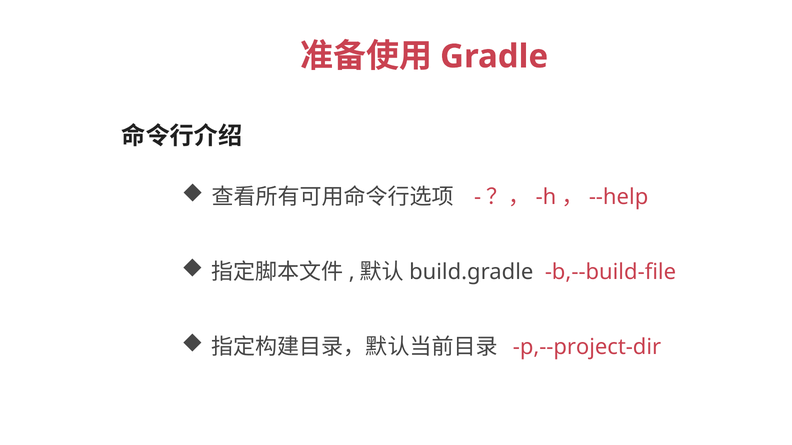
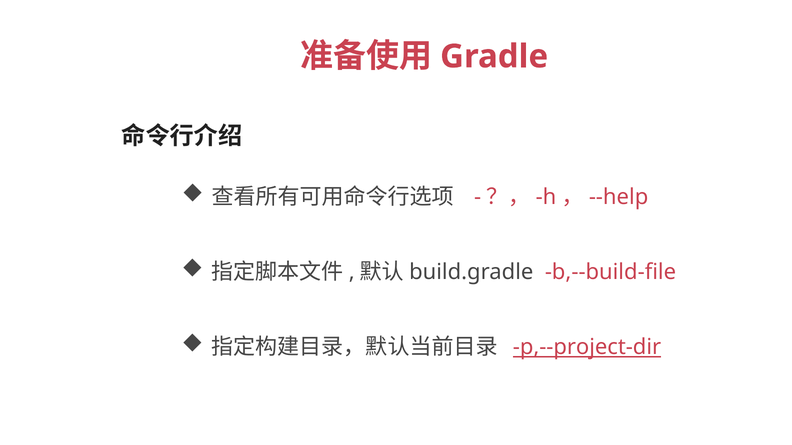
p,--project-dir underline: none -> present
